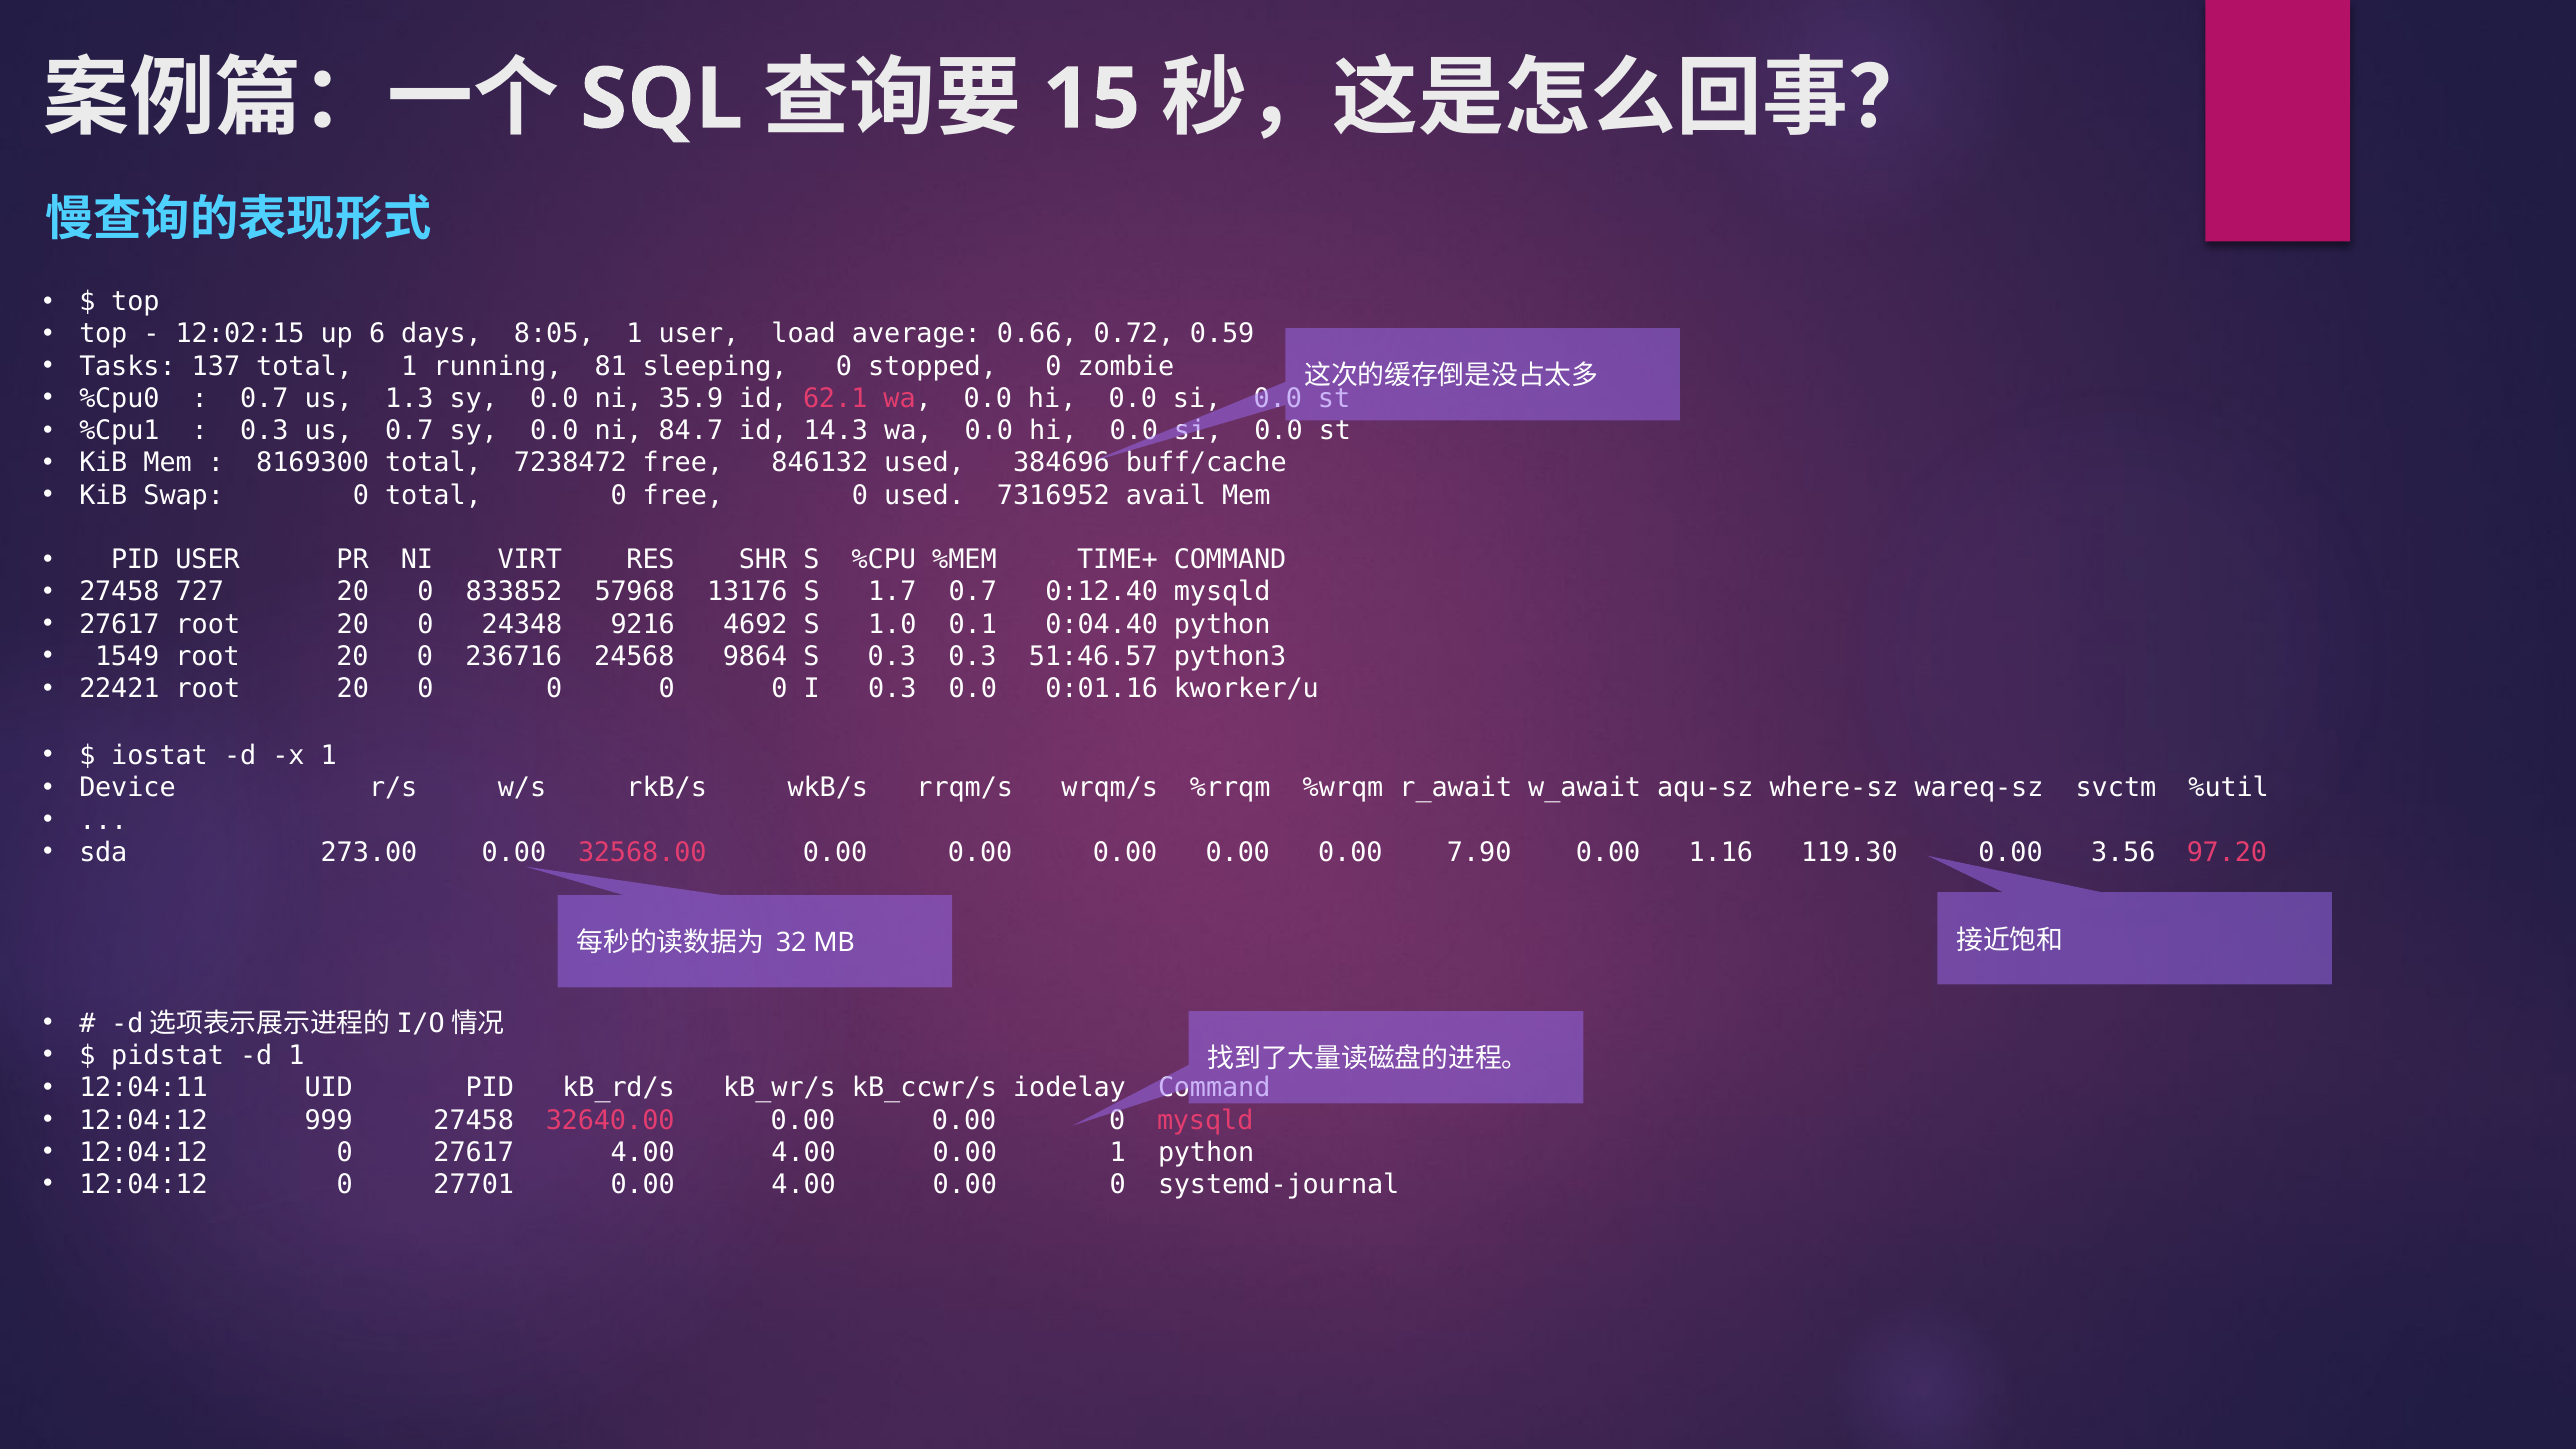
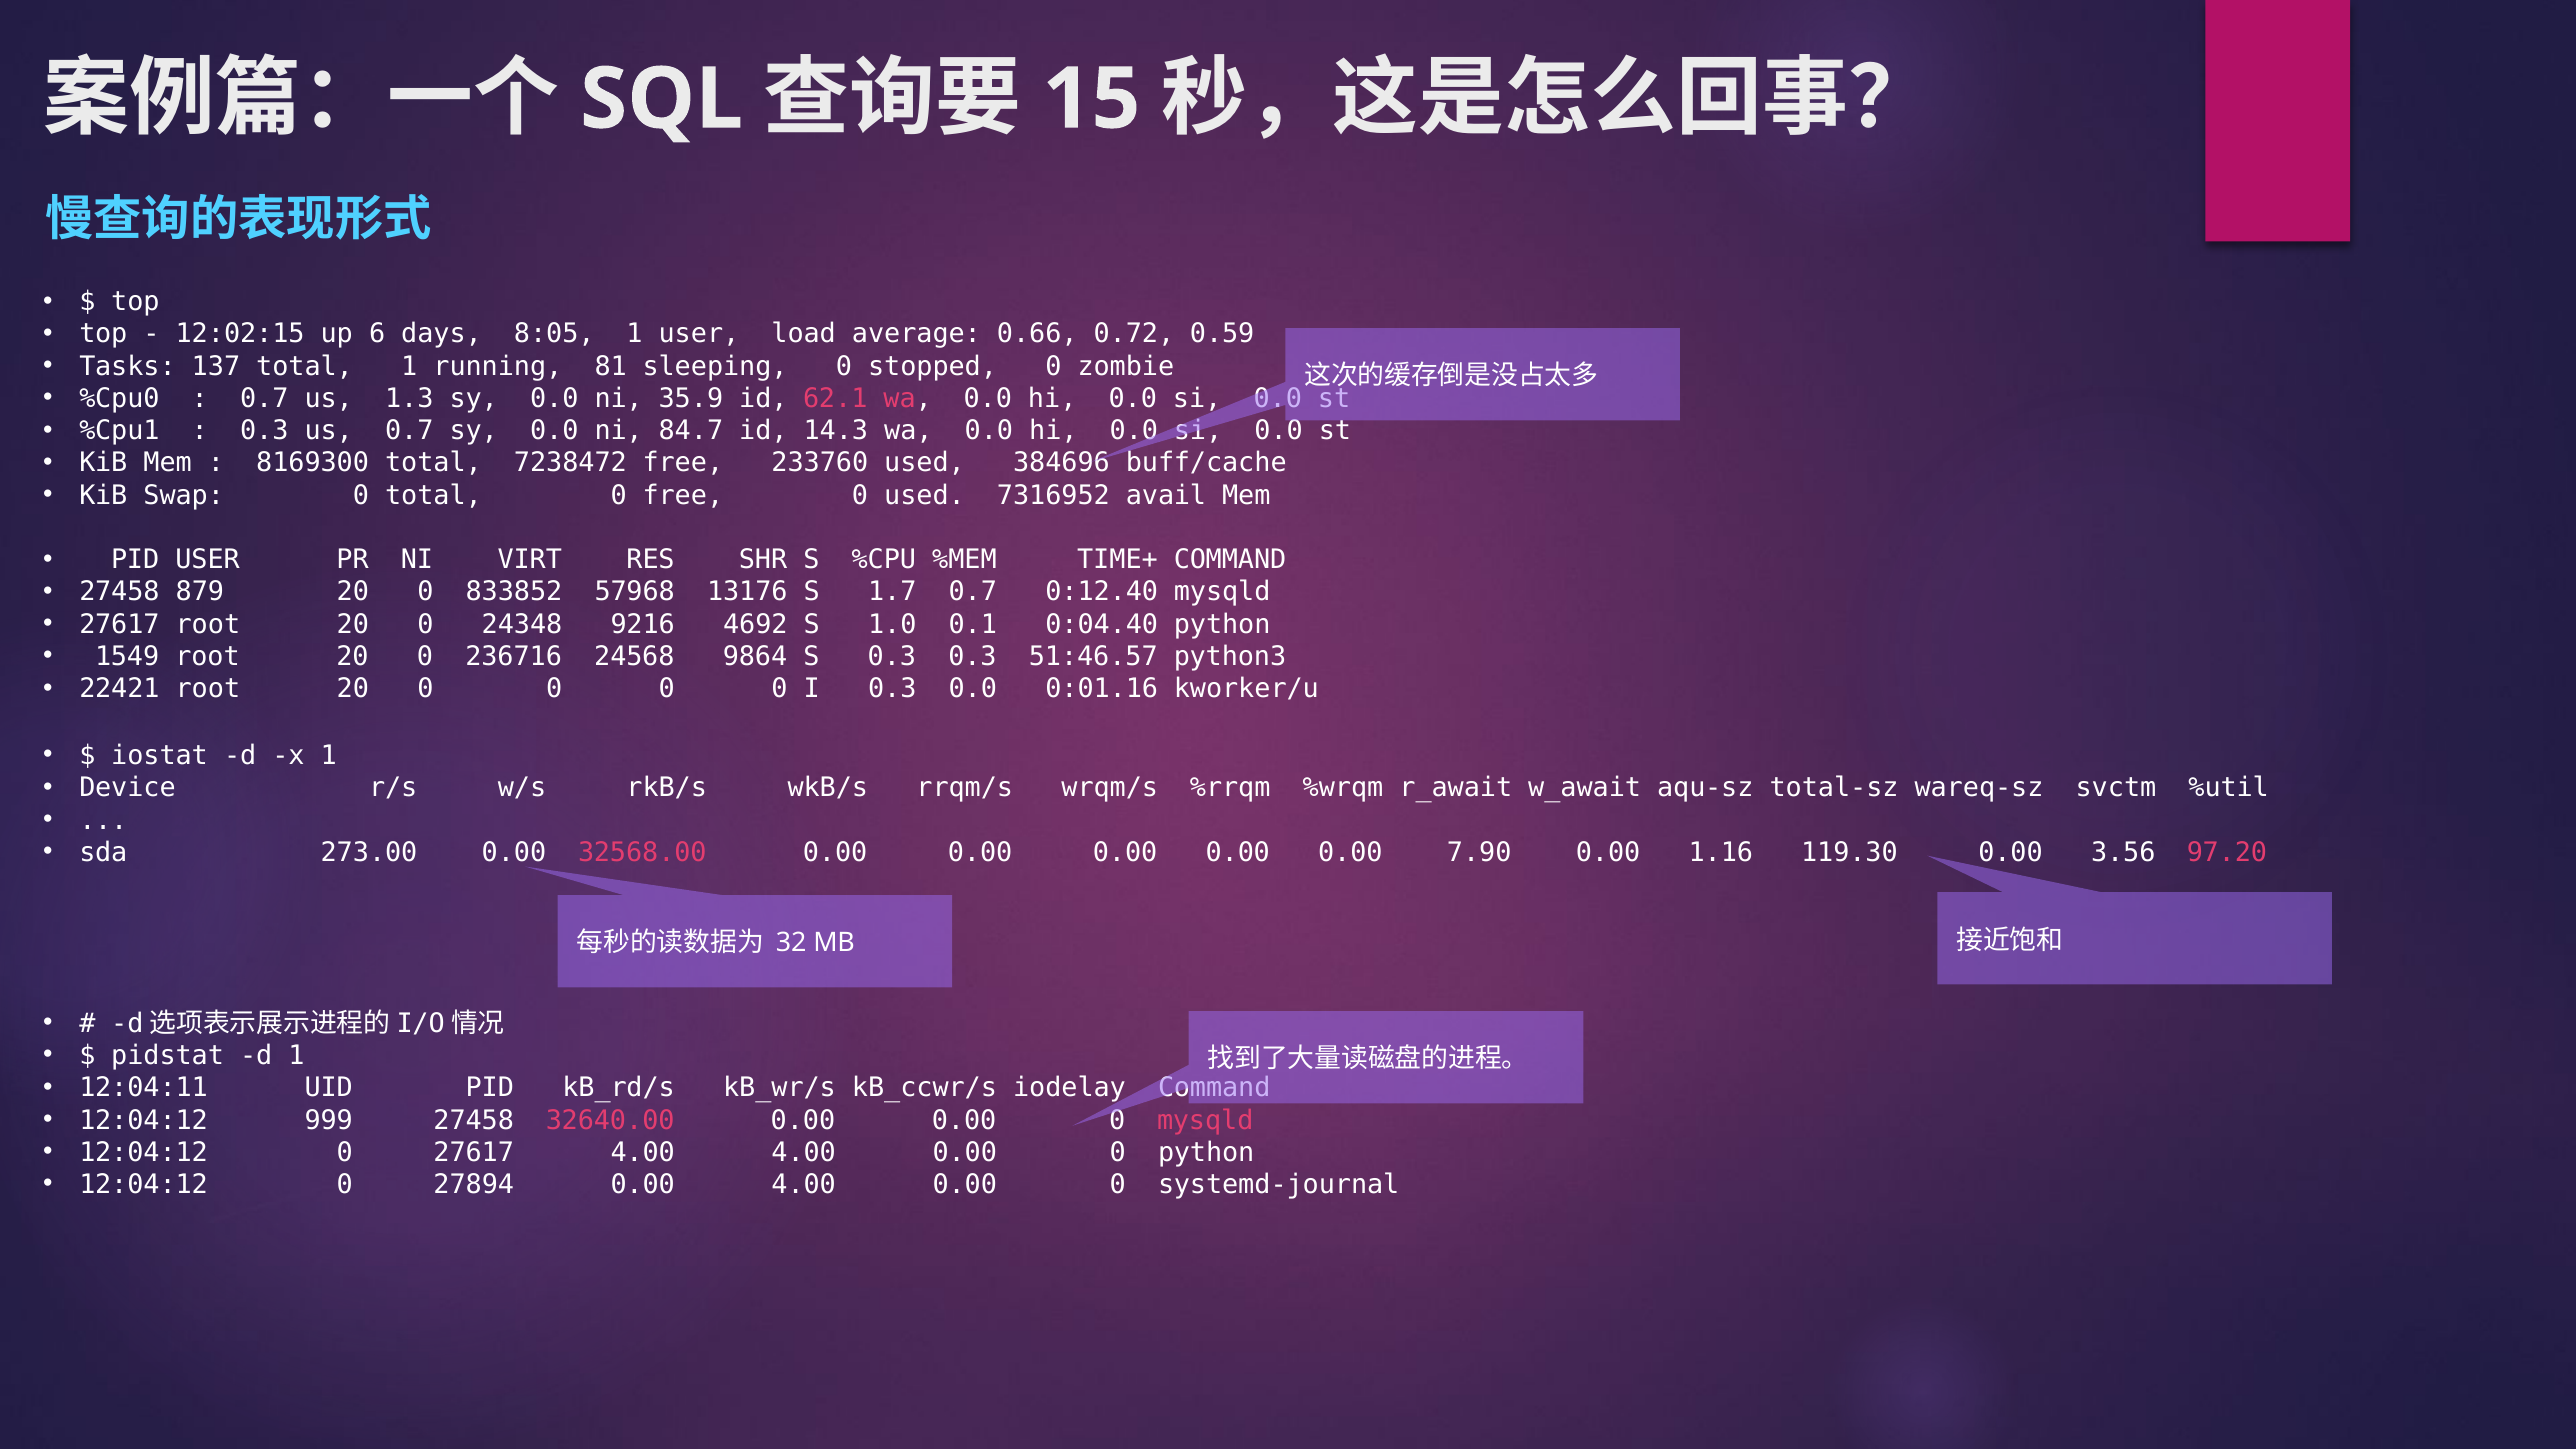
846132: 846132 -> 233760
727: 727 -> 879
where-sz: where-sz -> total-sz
4.00 4.00 0.00 1: 1 -> 0
27701: 27701 -> 27894
